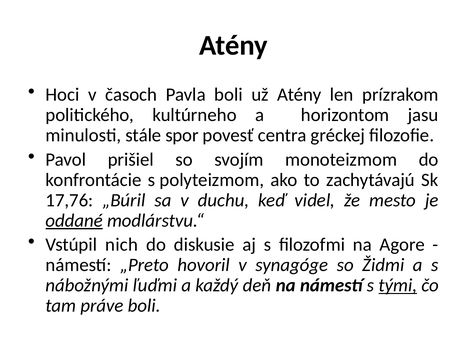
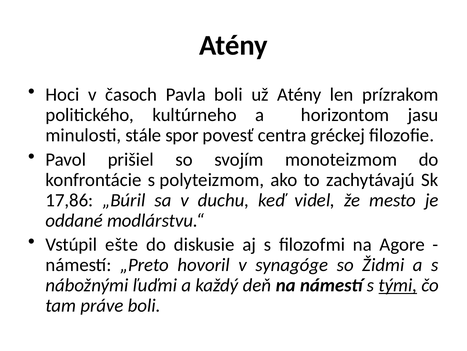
17,76: 17,76 -> 17,86
oddané underline: present -> none
nich: nich -> ešte
